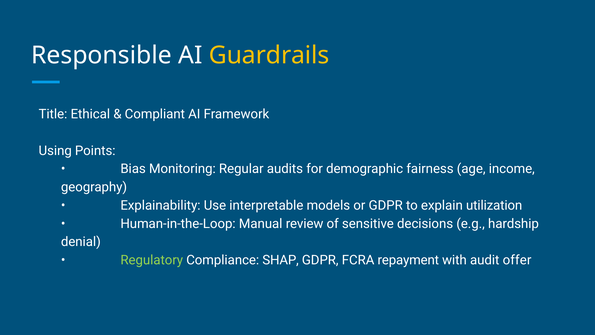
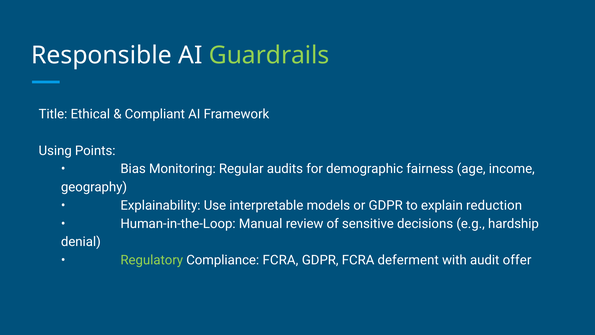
Guardrails colour: yellow -> light green
utilization: utilization -> reduction
Compliance SHAP: SHAP -> FCRA
repayment: repayment -> deferment
